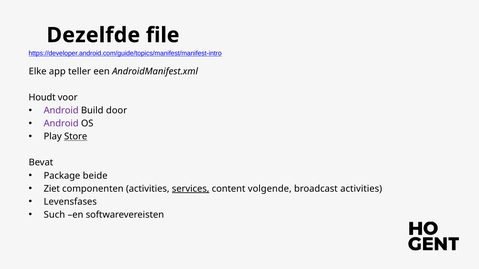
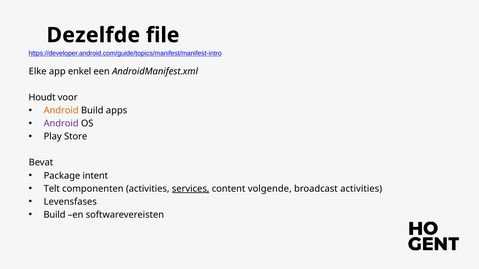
teller: teller -> enkel
Android at (61, 111) colour: purple -> orange
door: door -> apps
Store underline: present -> none
beide: beide -> intent
Ziet: Ziet -> Telt
Such at (54, 215): Such -> Build
